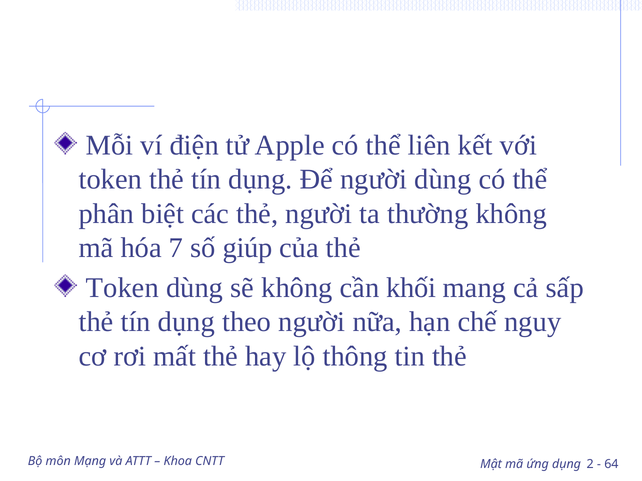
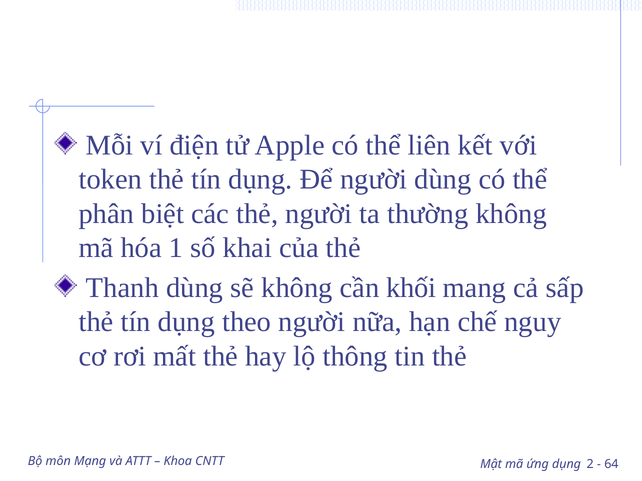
7: 7 -> 1
giúp: giúp -> khai
Token at (122, 288): Token -> Thanh
